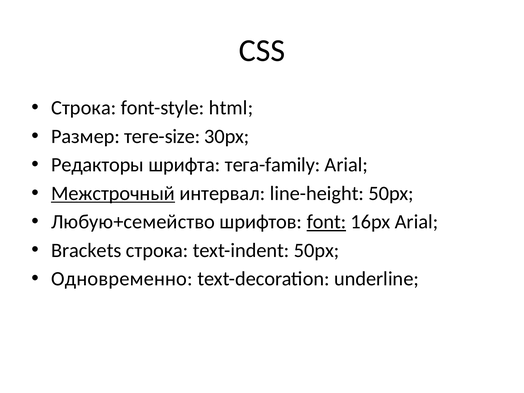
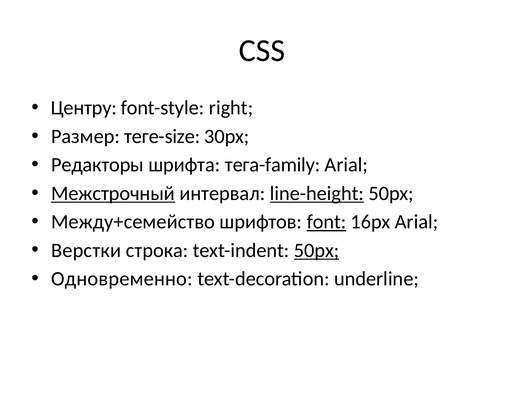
Строка at (84, 108): Строка -> Центру
html: html -> right
line-height underline: none -> present
Любую+семейство: Любую+семейство -> Между+семейство
Brackets: Brackets -> Верстки
50px at (317, 250) underline: none -> present
